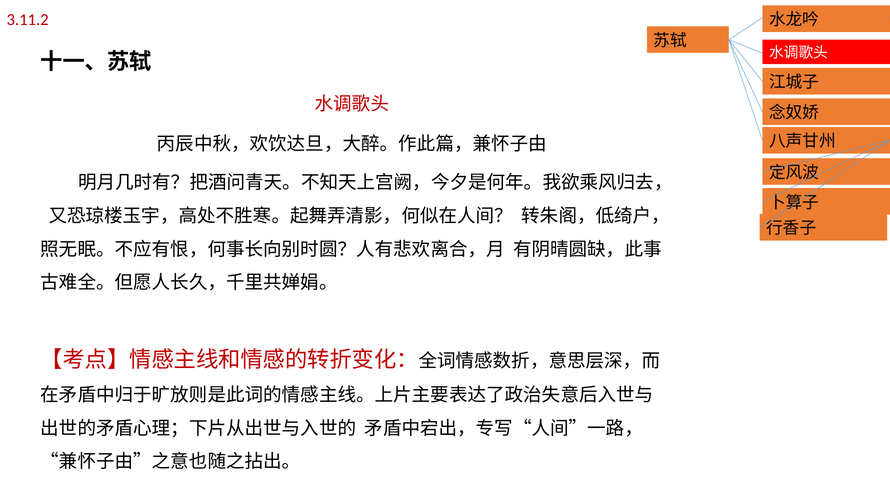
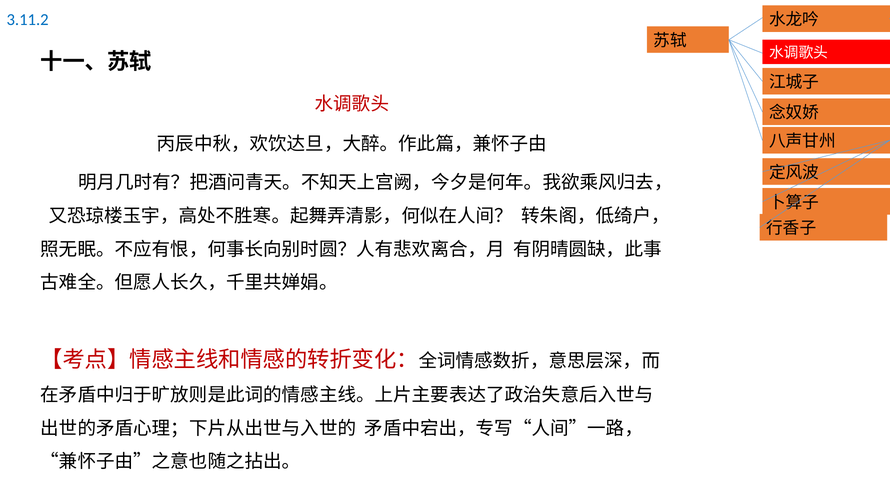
3.11.2 colour: red -> blue
